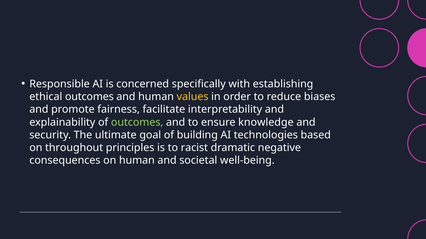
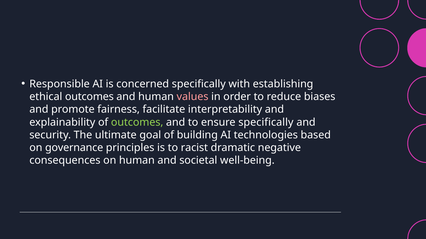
values colour: yellow -> pink
ensure knowledge: knowledge -> specifically
throughout: throughout -> governance
